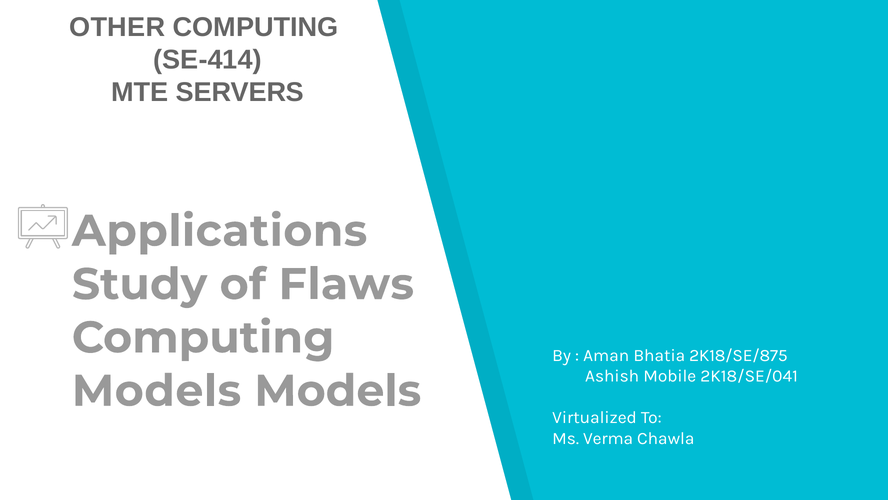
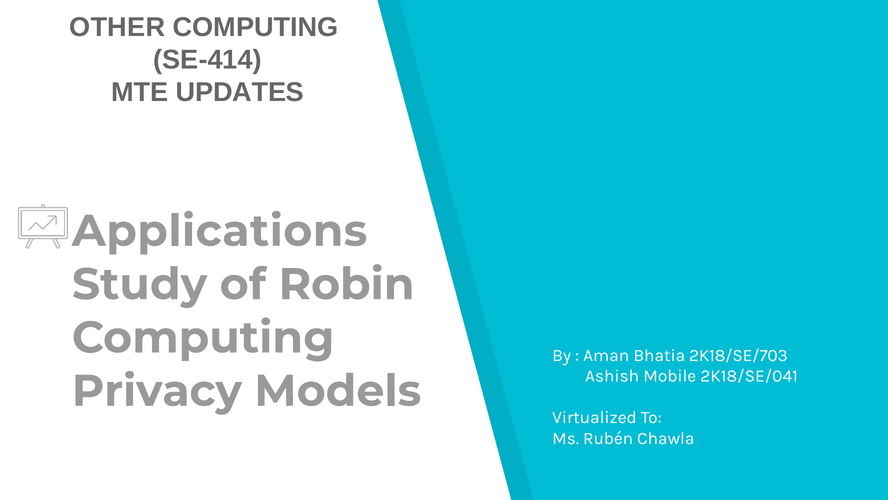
SERVERS: SERVERS -> UPDATES
Flaws: Flaws -> Robin
2K18/SE/875: 2K18/SE/875 -> 2K18/SE/703
Models at (157, 391): Models -> Privacy
Verma: Verma -> Rubén
